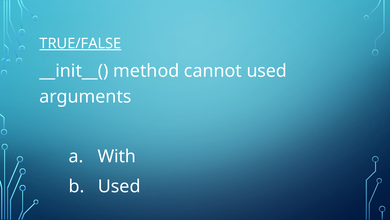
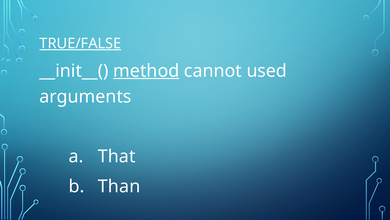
method underline: none -> present
With: With -> That
b Used: Used -> Than
